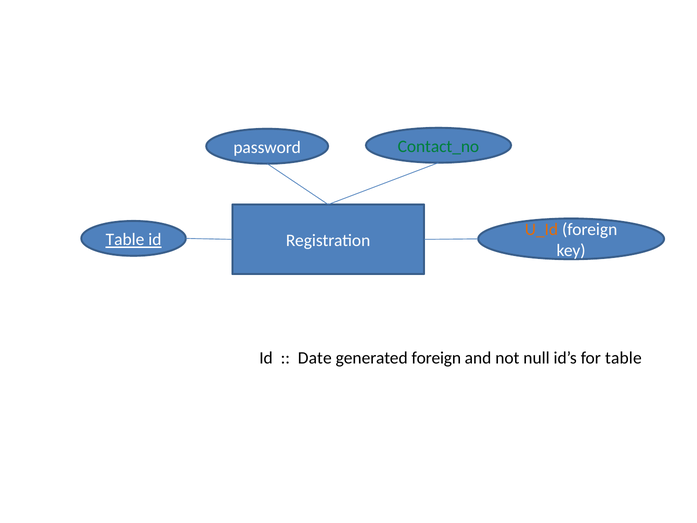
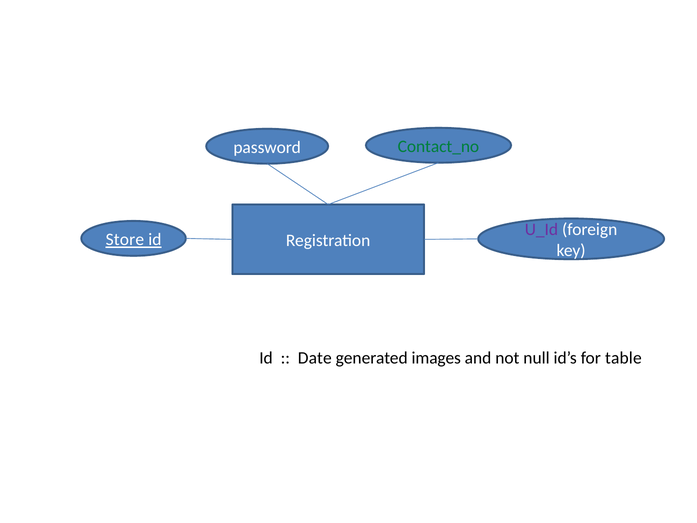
U_Id colour: orange -> purple
Table at (125, 239): Table -> Store
generated foreign: foreign -> images
